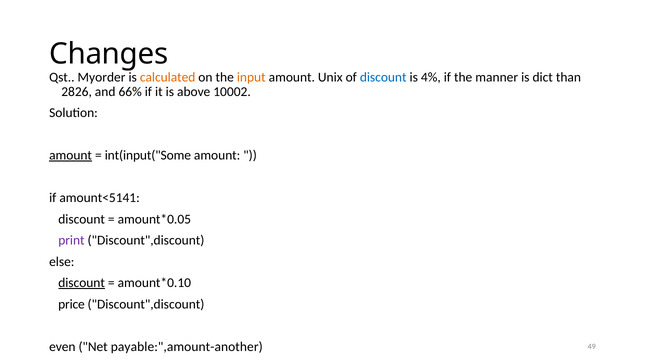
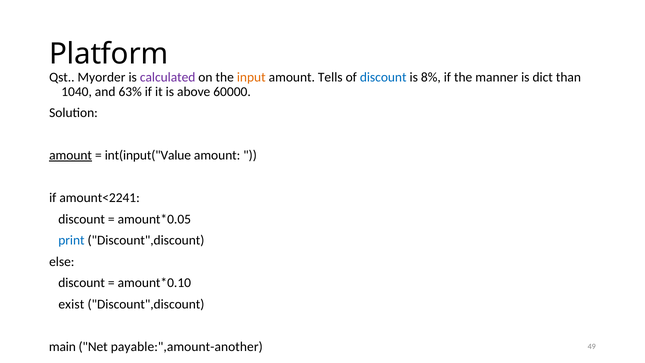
Changes: Changes -> Platform
calculated colour: orange -> purple
Unix: Unix -> Tells
4%: 4% -> 8%
2826: 2826 -> 1040
66%: 66% -> 63%
10002: 10002 -> 60000
int(input("Some: int(input("Some -> int(input("Value
amount<5141: amount<5141 -> amount<2241
print colour: purple -> blue
discount at (82, 283) underline: present -> none
price: price -> exist
even: even -> main
